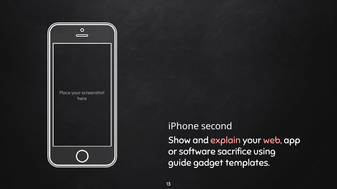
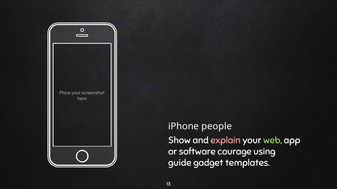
second: second -> people
web colour: pink -> light green
sacrifice: sacrifice -> courage
